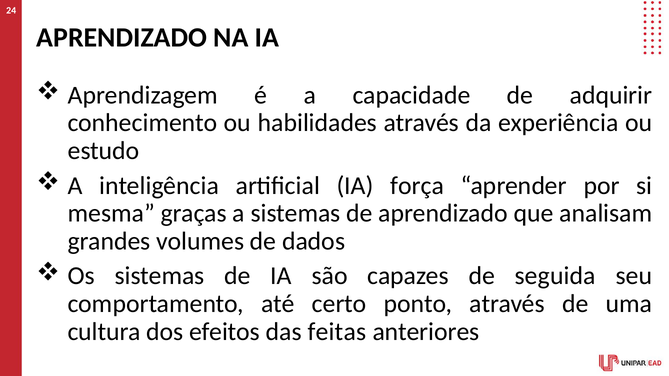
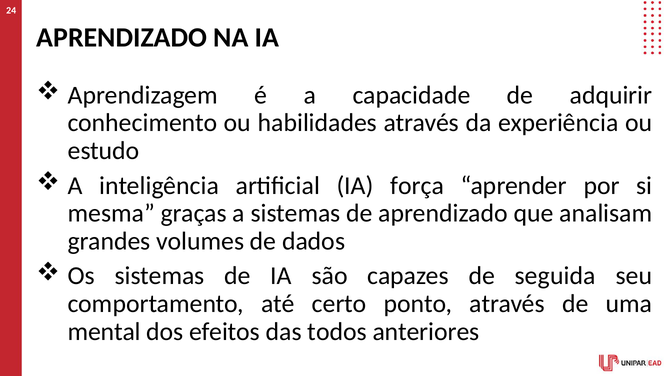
cultura: cultura -> mental
feitas: feitas -> todos
